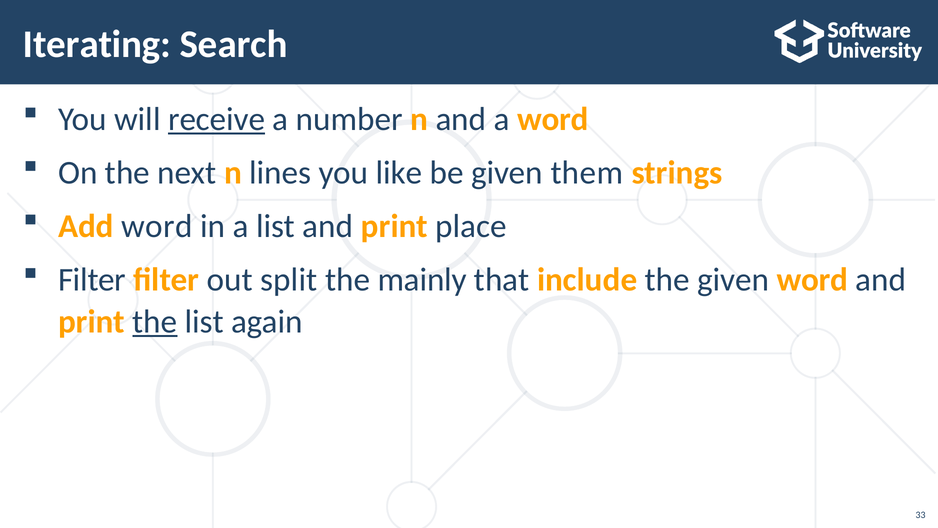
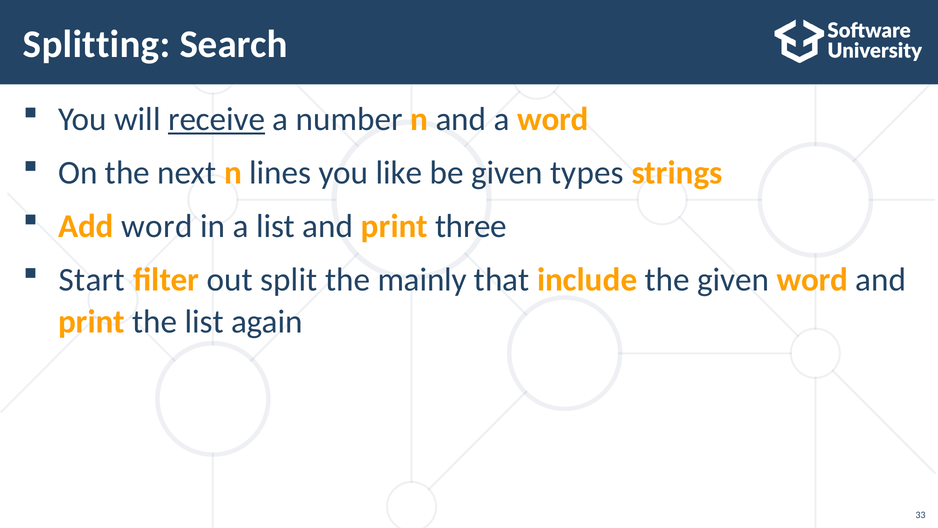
Iterating: Iterating -> Splitting
them: them -> types
place: place -> three
Filter at (92, 280): Filter -> Start
the at (155, 322) underline: present -> none
